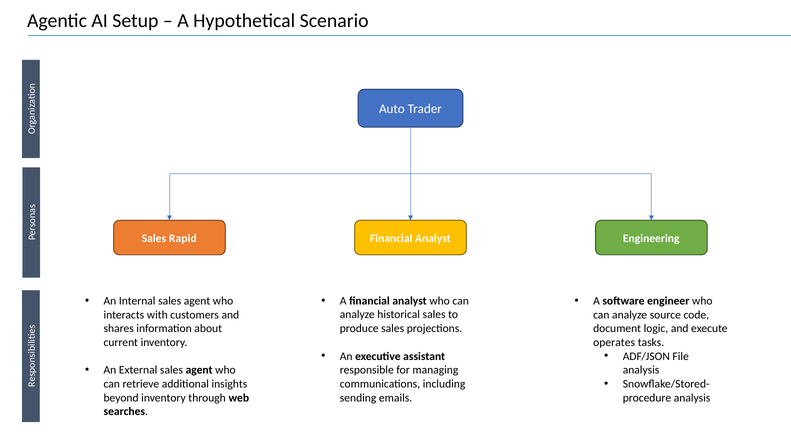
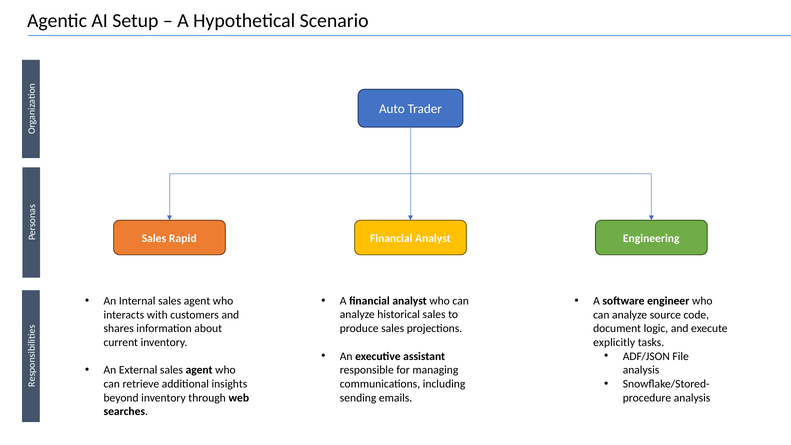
operates: operates -> explicitly
